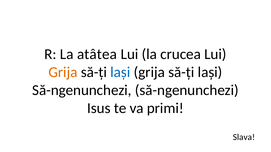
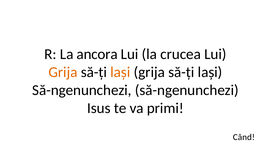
atâtea: atâtea -> ancora
lași at (120, 72) colour: blue -> orange
Slava: Slava -> Când
